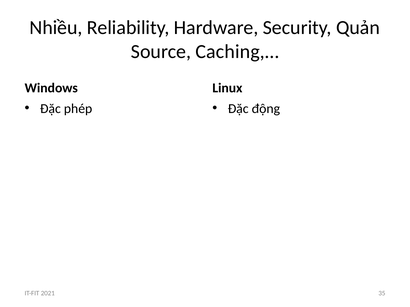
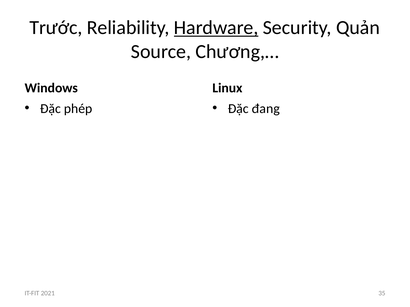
Nhiều: Nhiều -> Trước
Hardware underline: none -> present
Caching,…: Caching,… -> Chương,…
động: động -> đang
